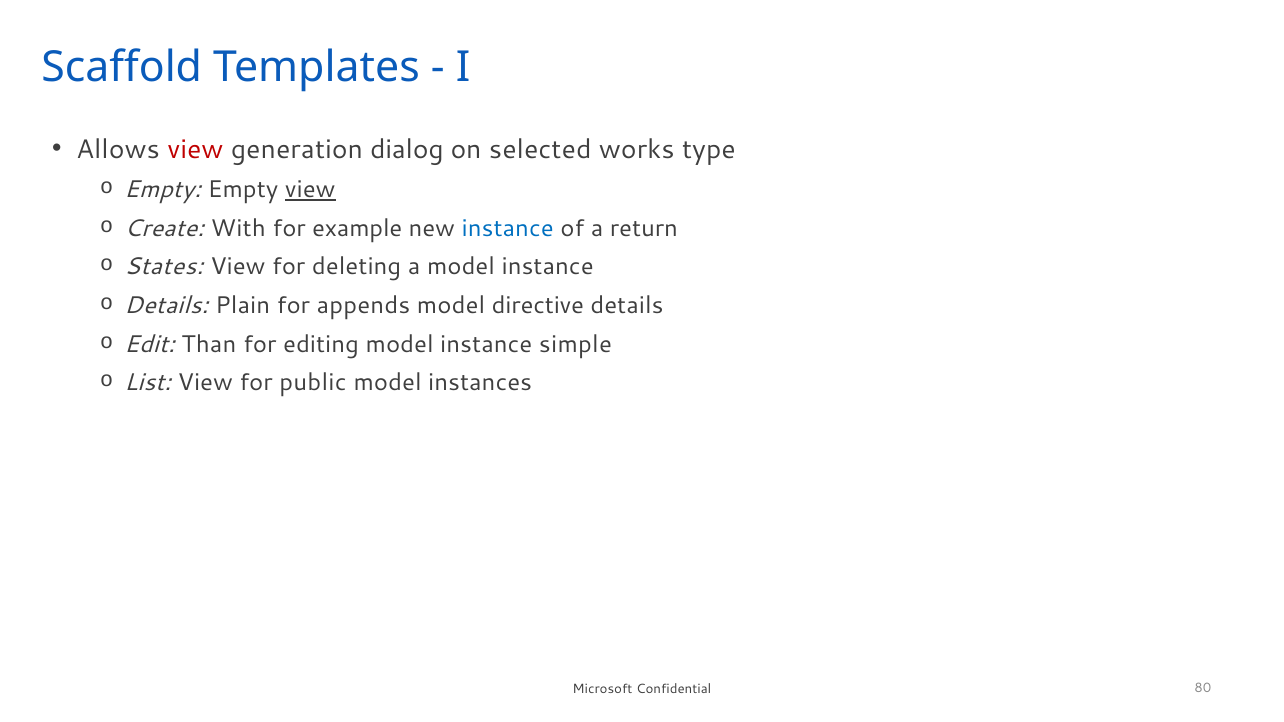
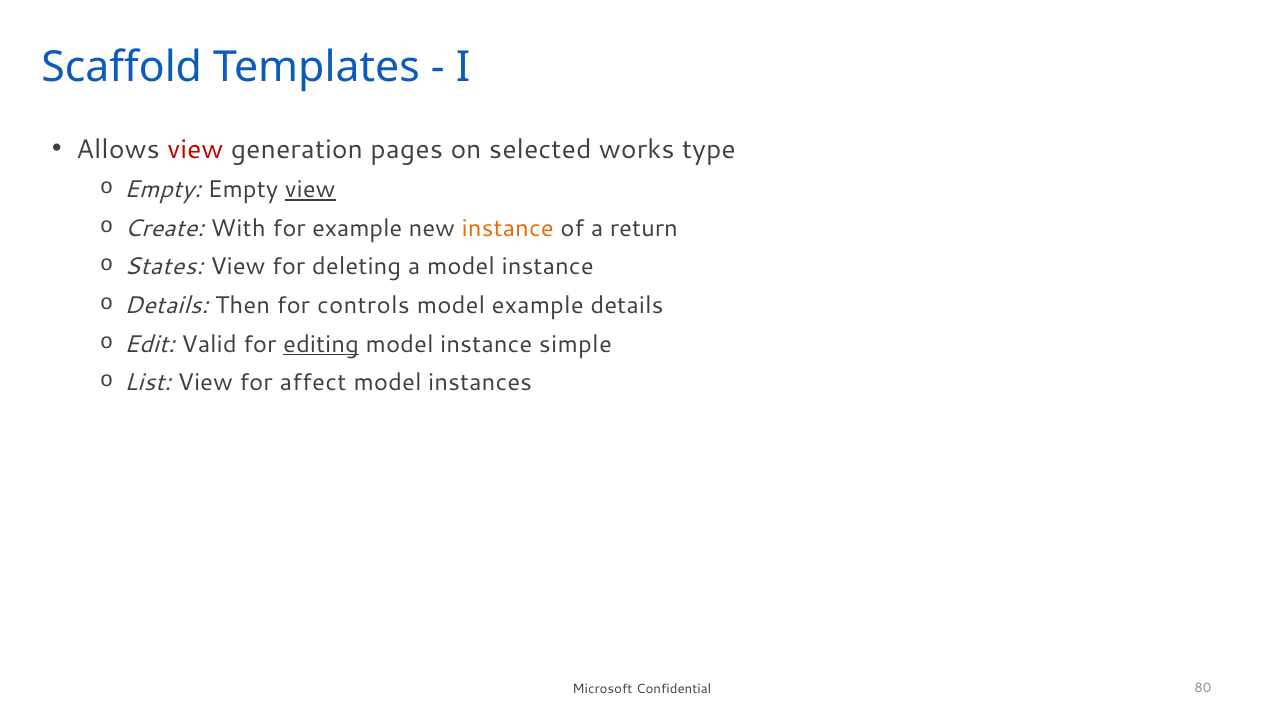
dialog: dialog -> pages
instance at (508, 228) colour: blue -> orange
Plain: Plain -> Then
appends: appends -> controls
model directive: directive -> example
Than: Than -> Valid
editing underline: none -> present
public: public -> affect
